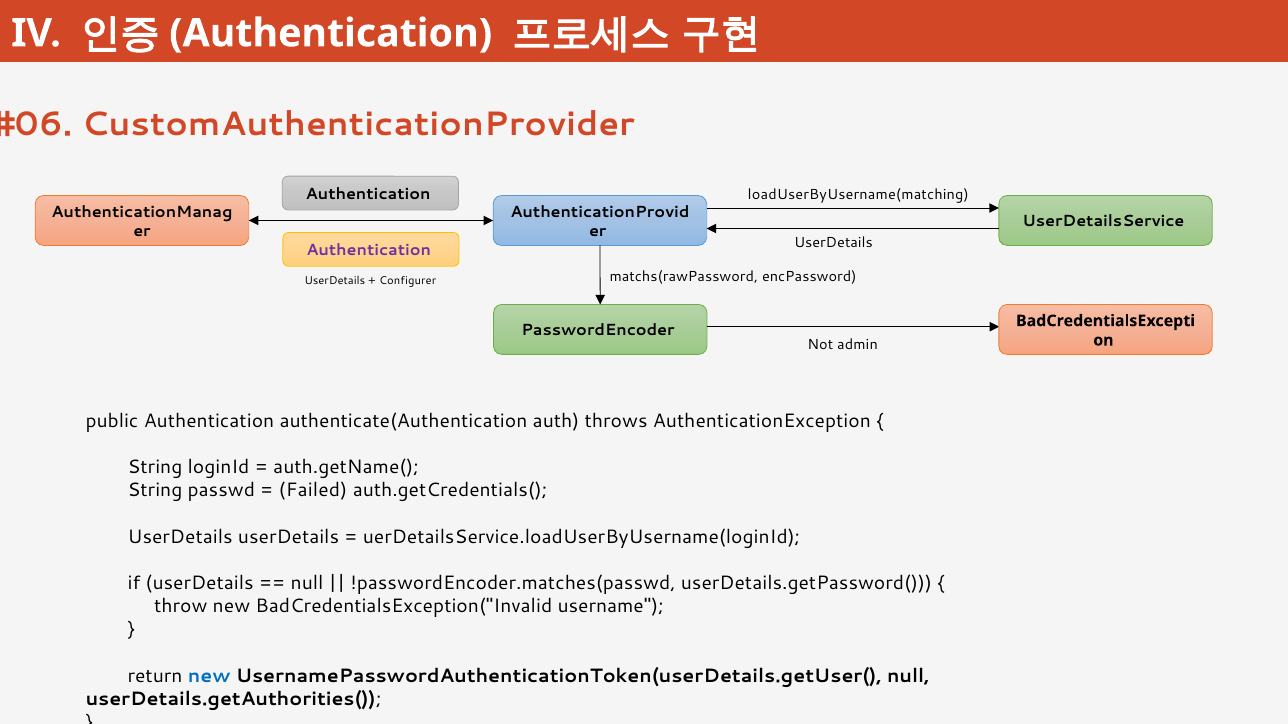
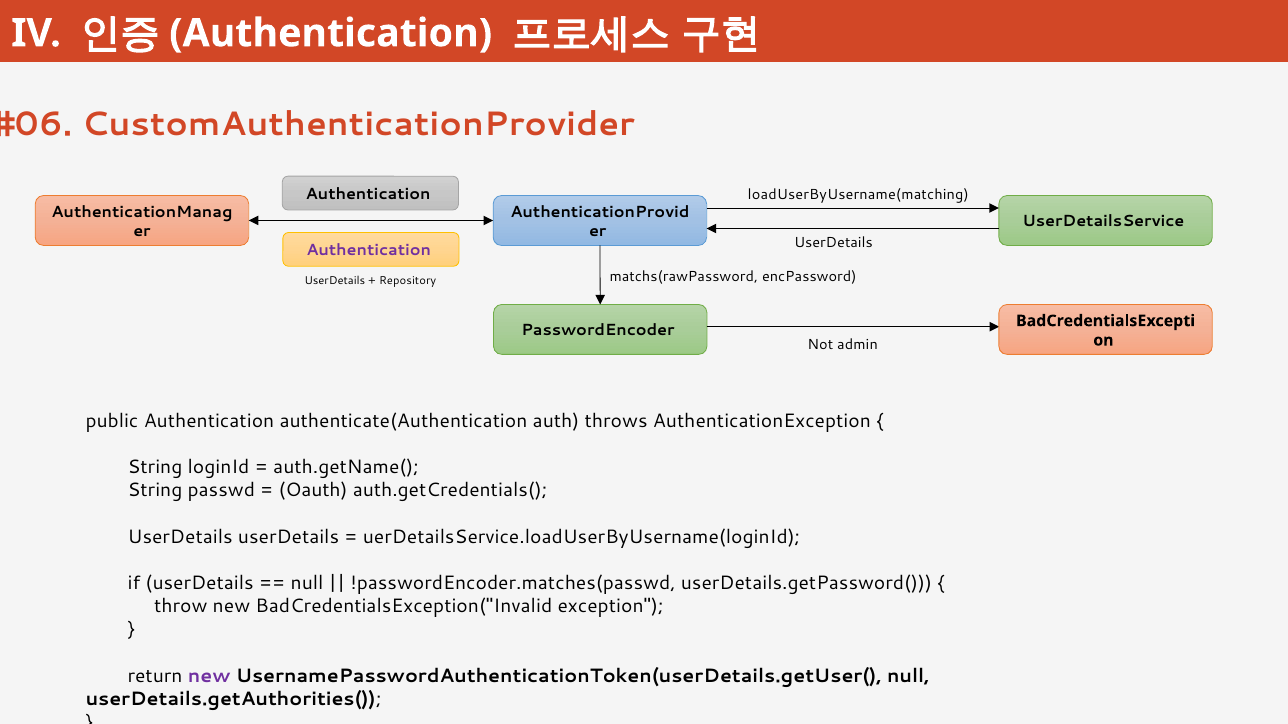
Configurer: Configurer -> Repository
Failed: Failed -> Oauth
username: username -> exception
new at (209, 676) colour: blue -> purple
